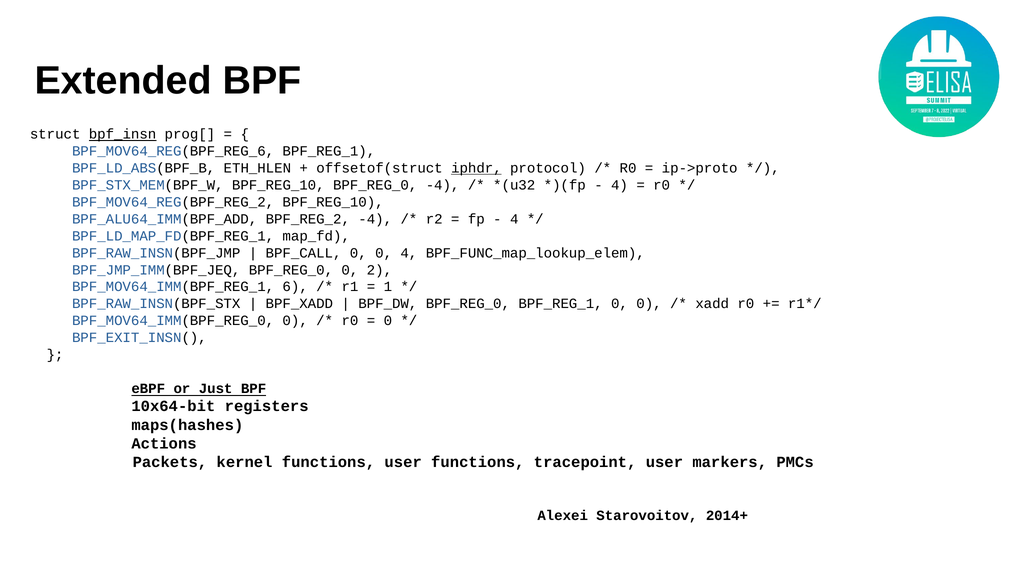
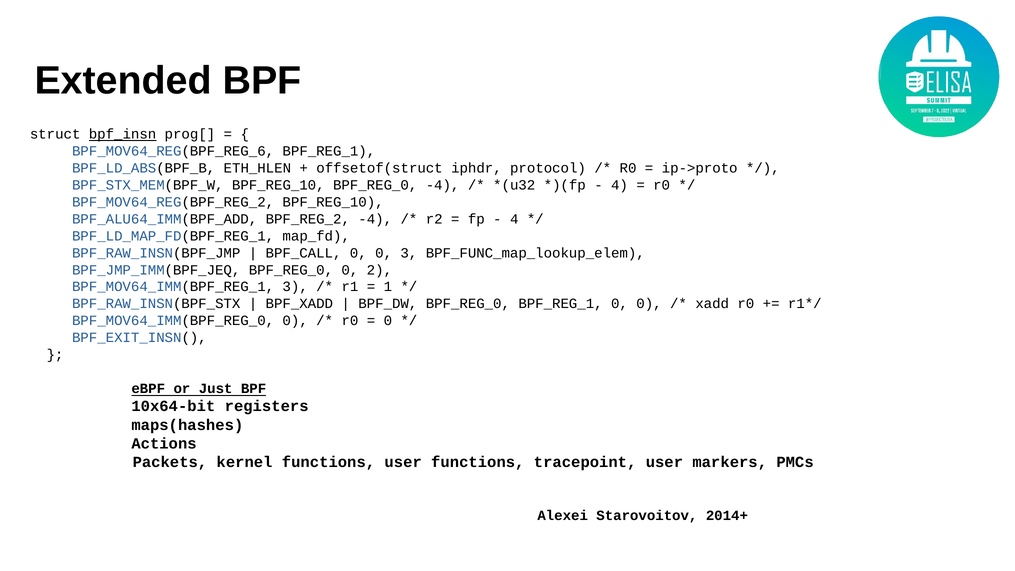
iphdr underline: present -> none
0 4: 4 -> 3
BPF_MOV64_IMM(BPF_REG_1 6: 6 -> 3
